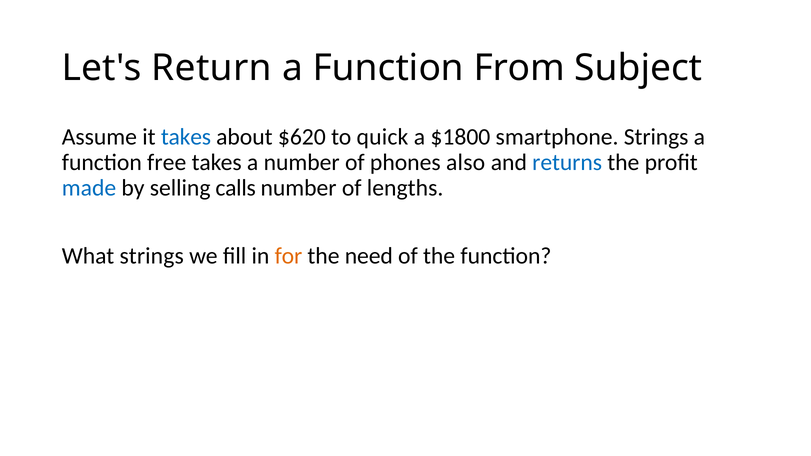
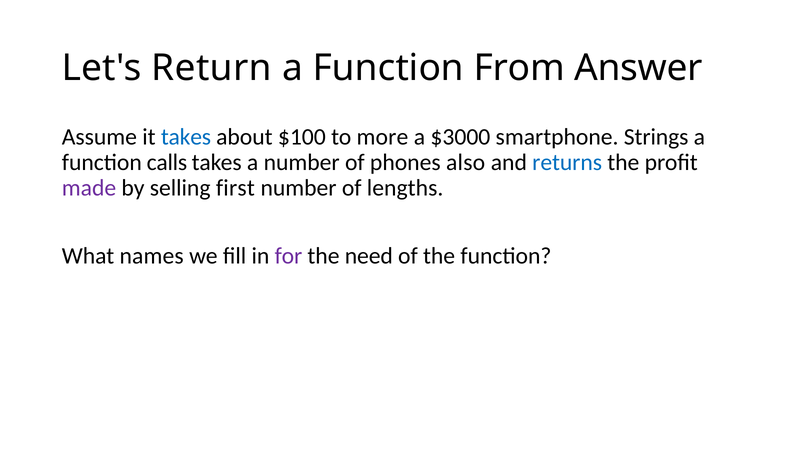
Subject: Subject -> Answer
$620: $620 -> $100
quick: quick -> more
$1800: $1800 -> $3000
free: free -> calls
made colour: blue -> purple
calls: calls -> first
What strings: strings -> names
for colour: orange -> purple
